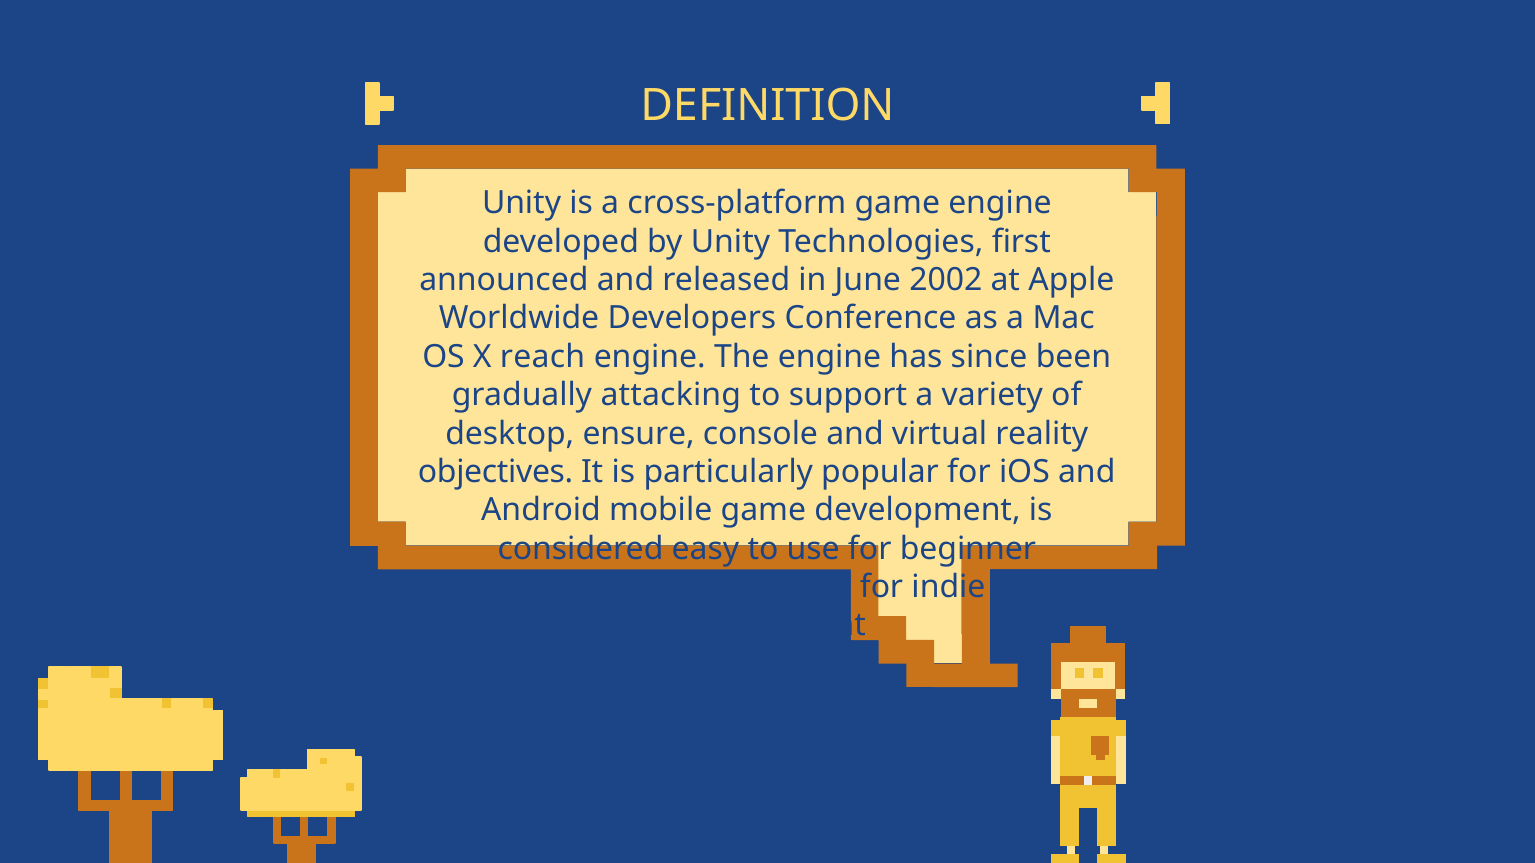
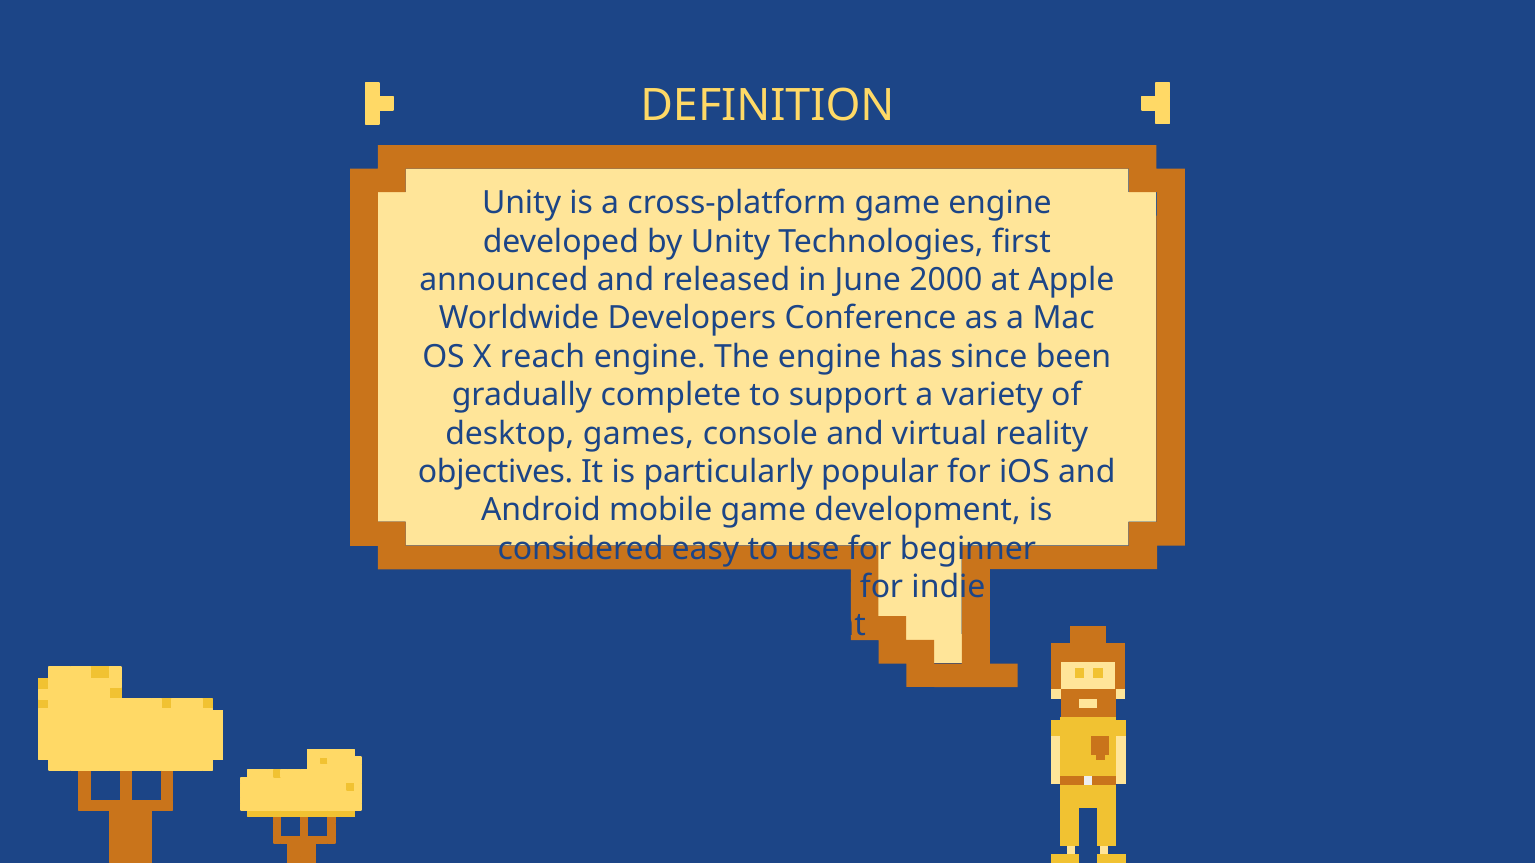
2002: 2002 -> 2000
attacking: attacking -> complete
ensure: ensure -> games
